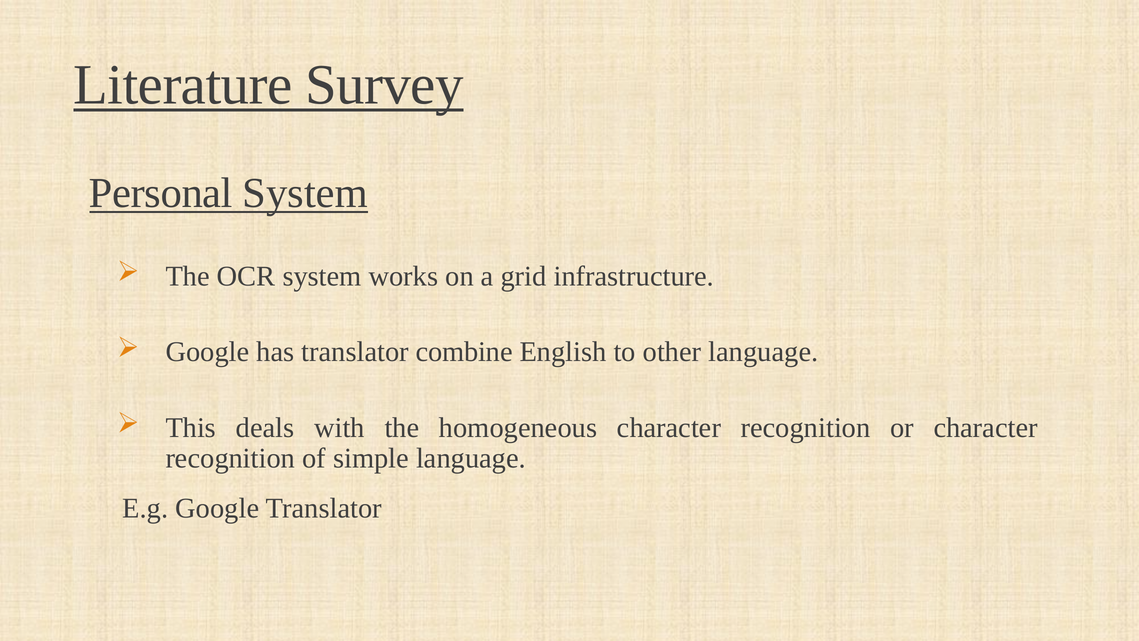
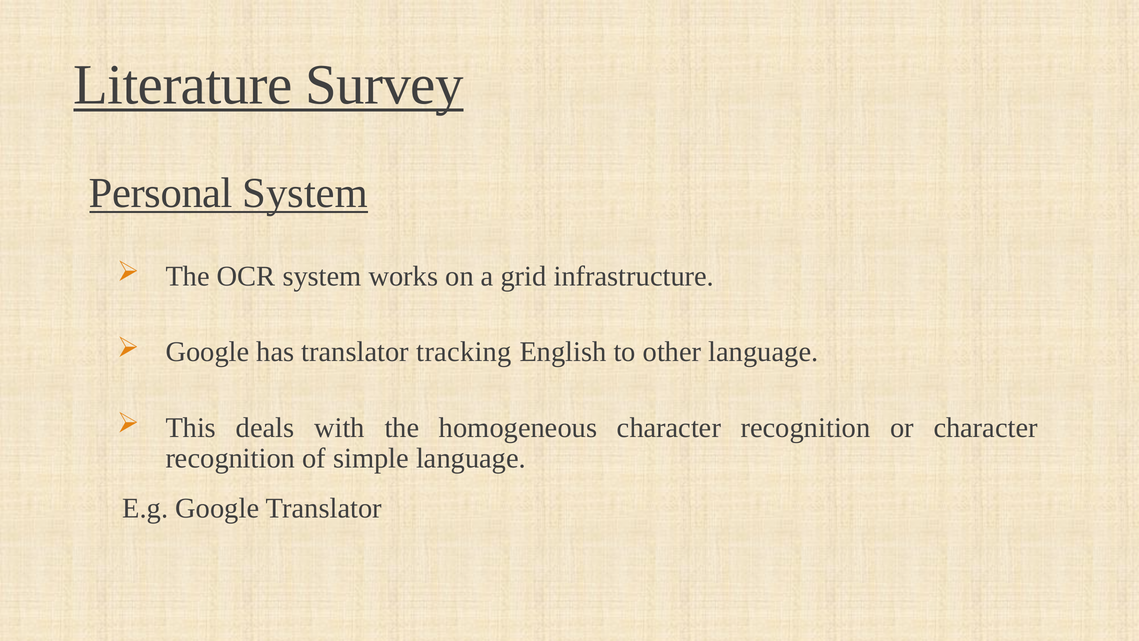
combine: combine -> tracking
